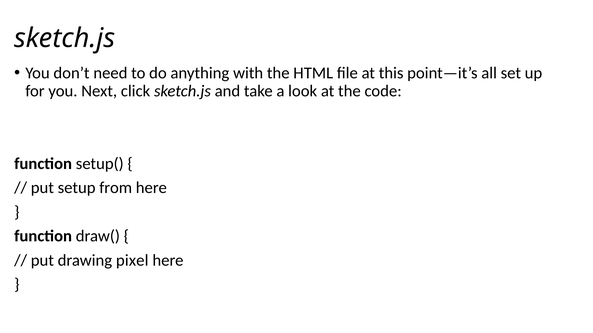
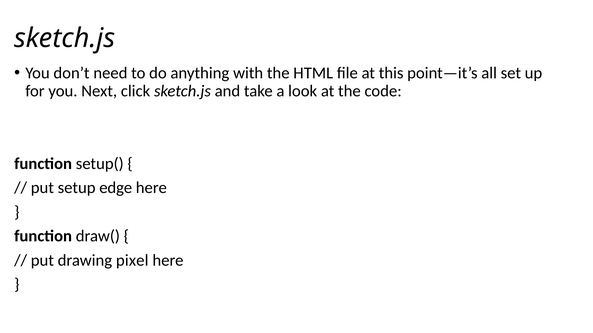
from: from -> edge
